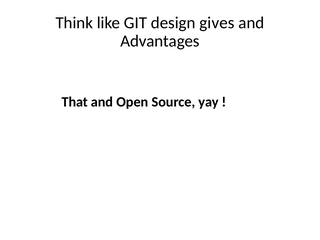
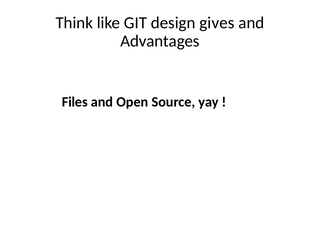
That: That -> Files
